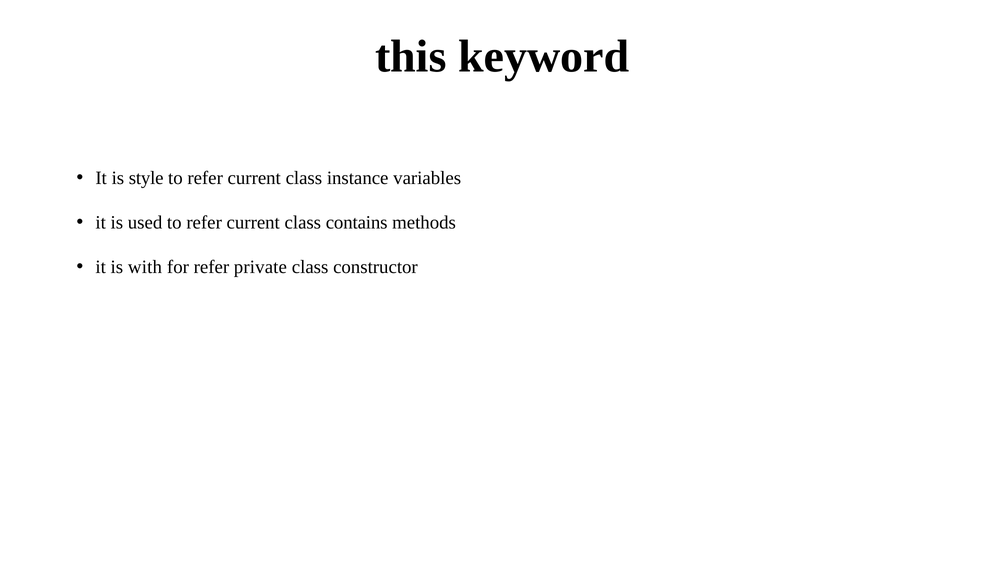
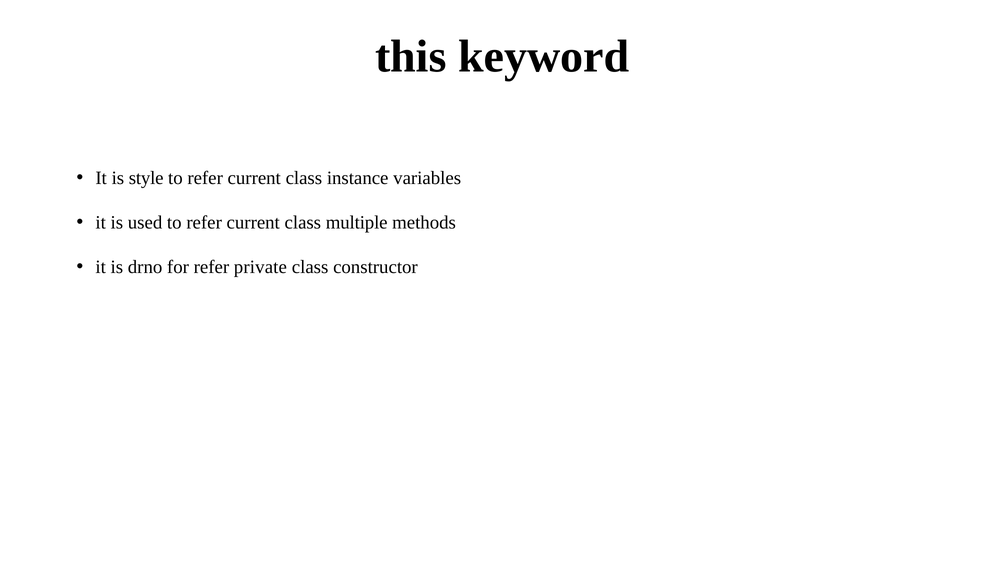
contains: contains -> multiple
with: with -> drno
